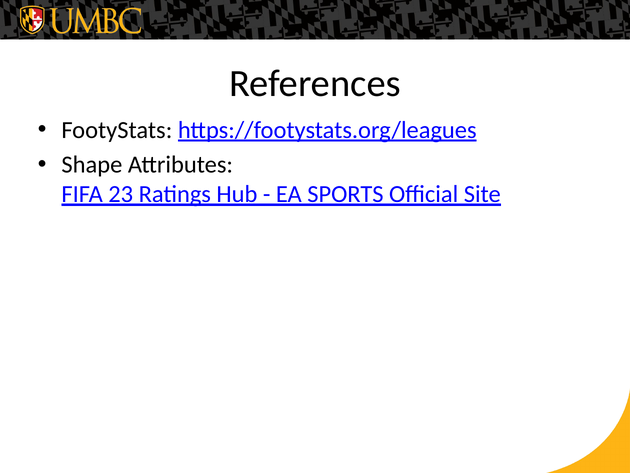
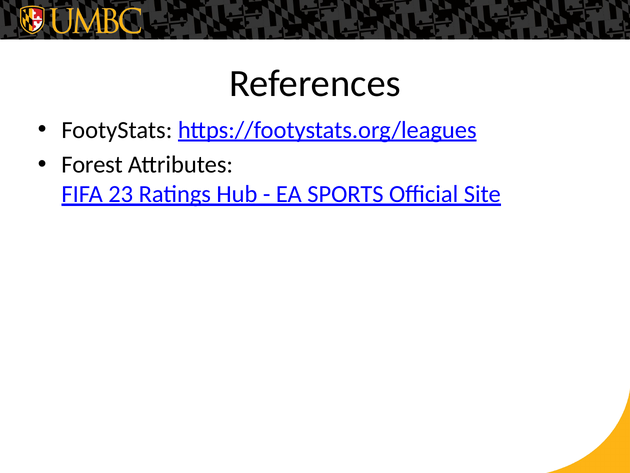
Shape: Shape -> Forest
